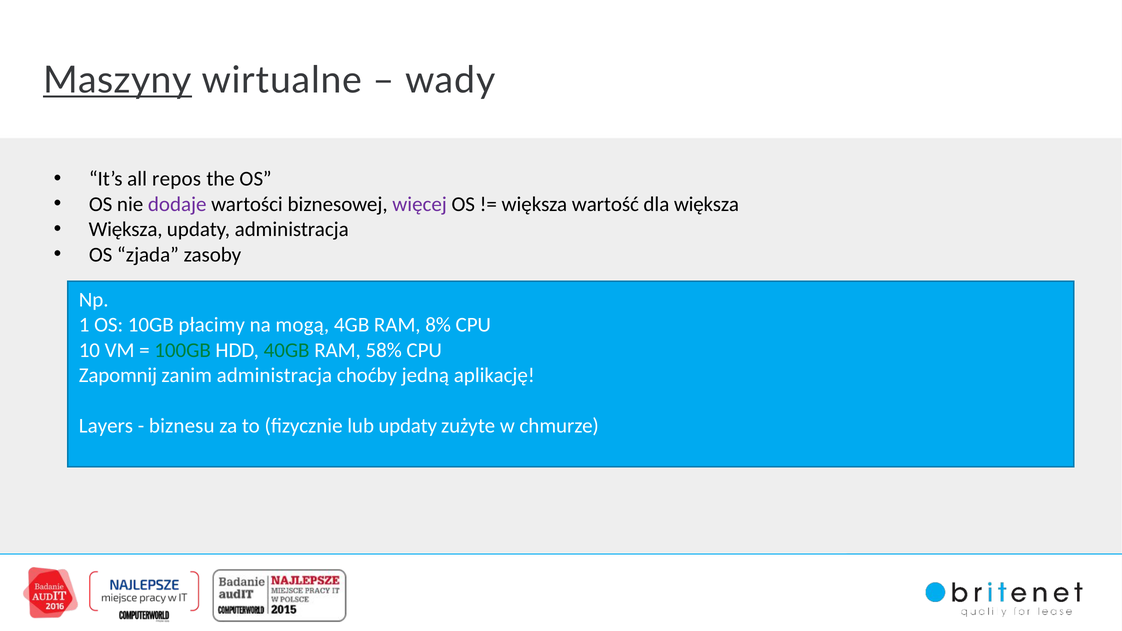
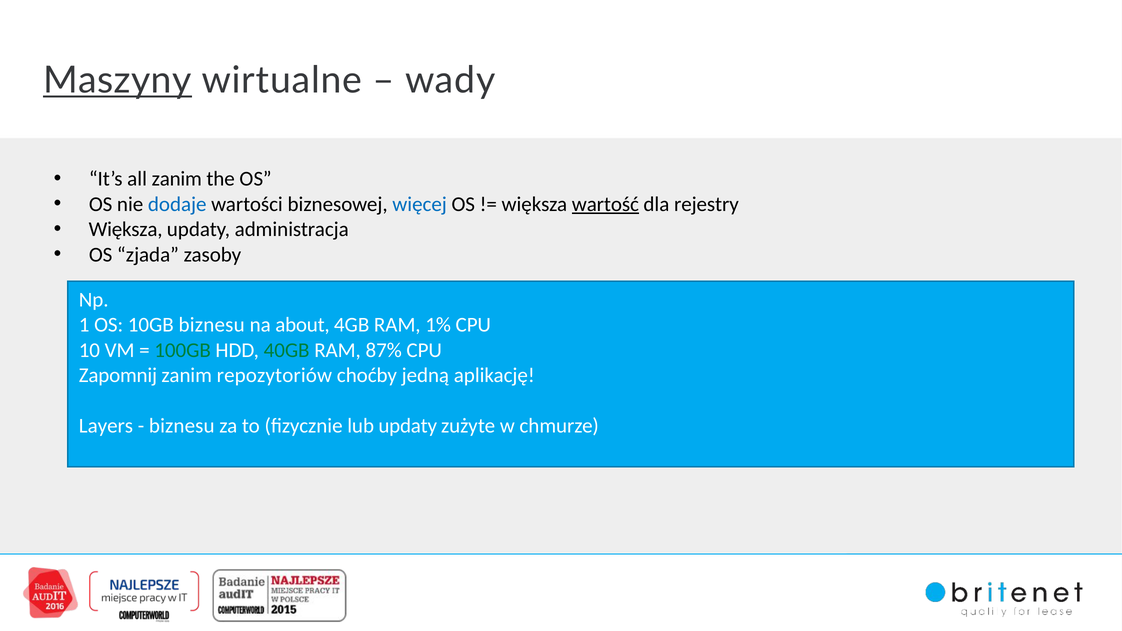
all repos: repos -> zanim
dodaje colour: purple -> blue
więcej colour: purple -> blue
wartość underline: none -> present
dla większa: większa -> rejestry
10GB płacimy: płacimy -> biznesu
mogą: mogą -> about
8%: 8% -> 1%
58%: 58% -> 87%
zanim administracja: administracja -> repozytoriów
